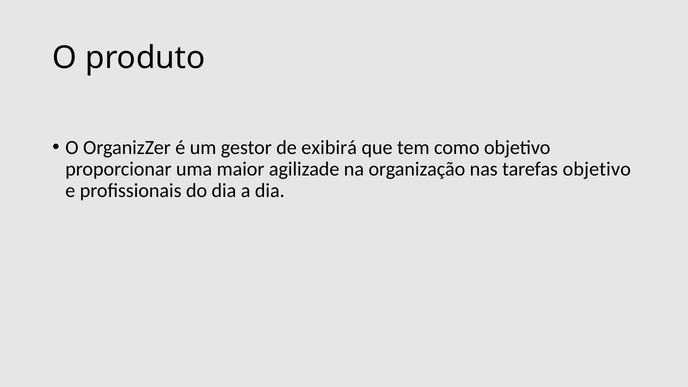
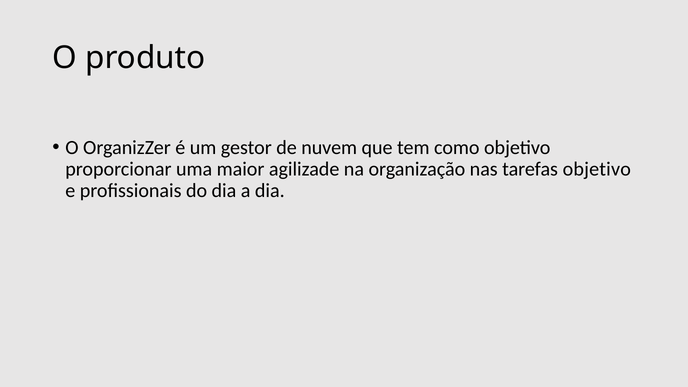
exibirá: exibirá -> nuvem
